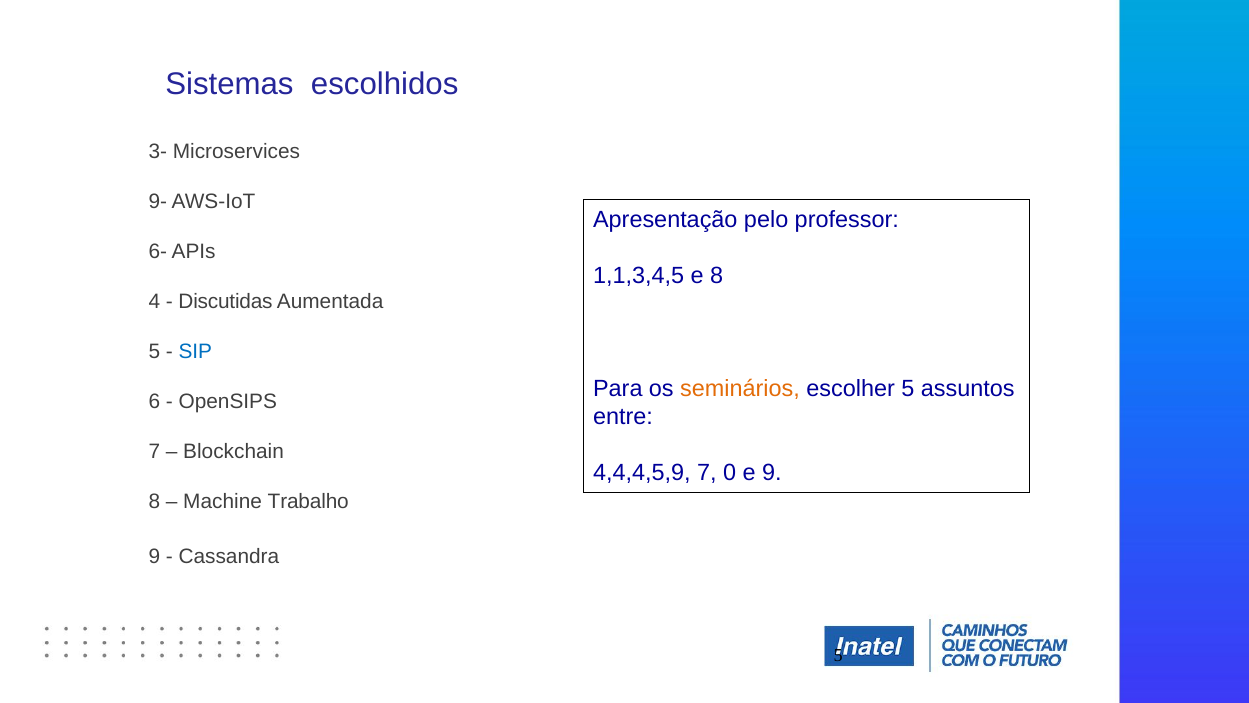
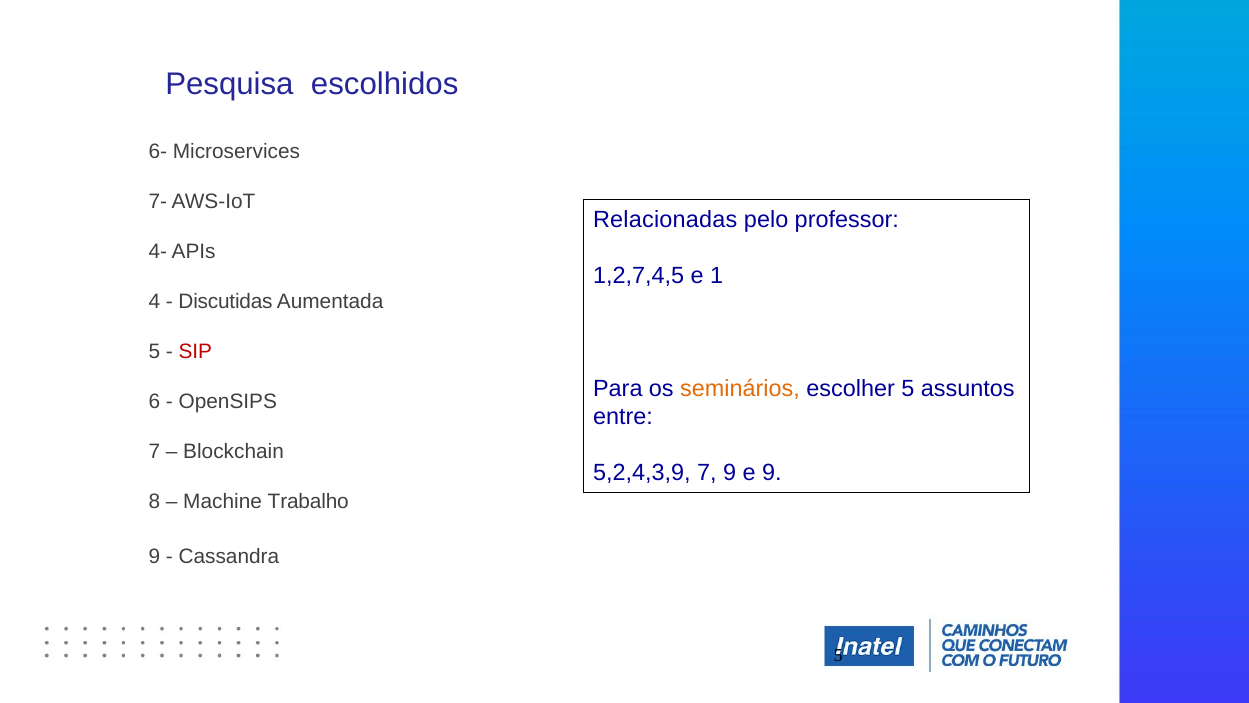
Sistemas: Sistemas -> Pesquisa
3-: 3- -> 6-
9-: 9- -> 7-
Apresentação: Apresentação -> Relacionadas
6-: 6- -> 4-
1,1,3,4,5: 1,1,3,4,5 -> 1,2,7,4,5
e 8: 8 -> 1
SIP colour: blue -> red
4,4,4,5,9: 4,4,4,5,9 -> 5,2,4,3,9
7 0: 0 -> 9
